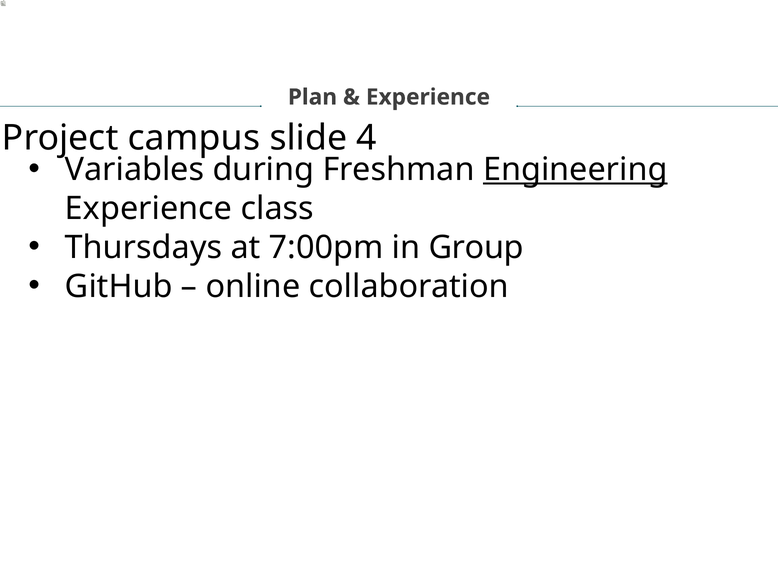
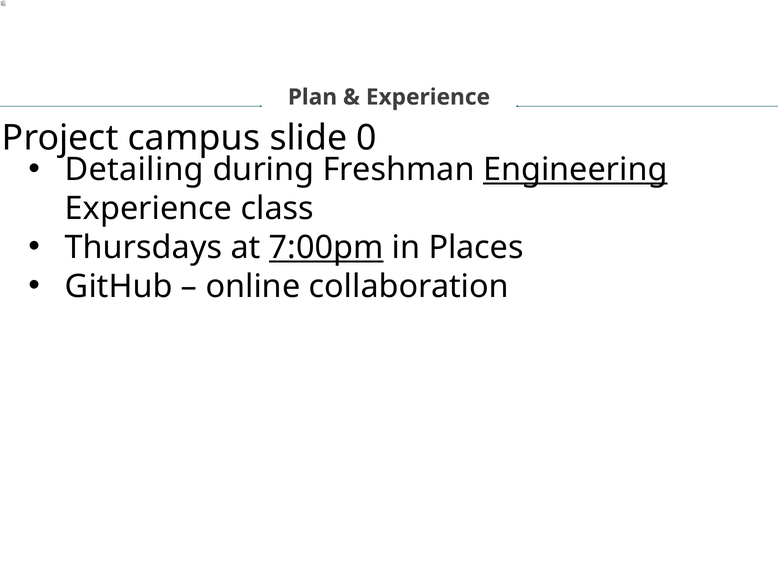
4: 4 -> 0
Variables: Variables -> Detailing
7:00pm underline: none -> present
Group: Group -> Places
